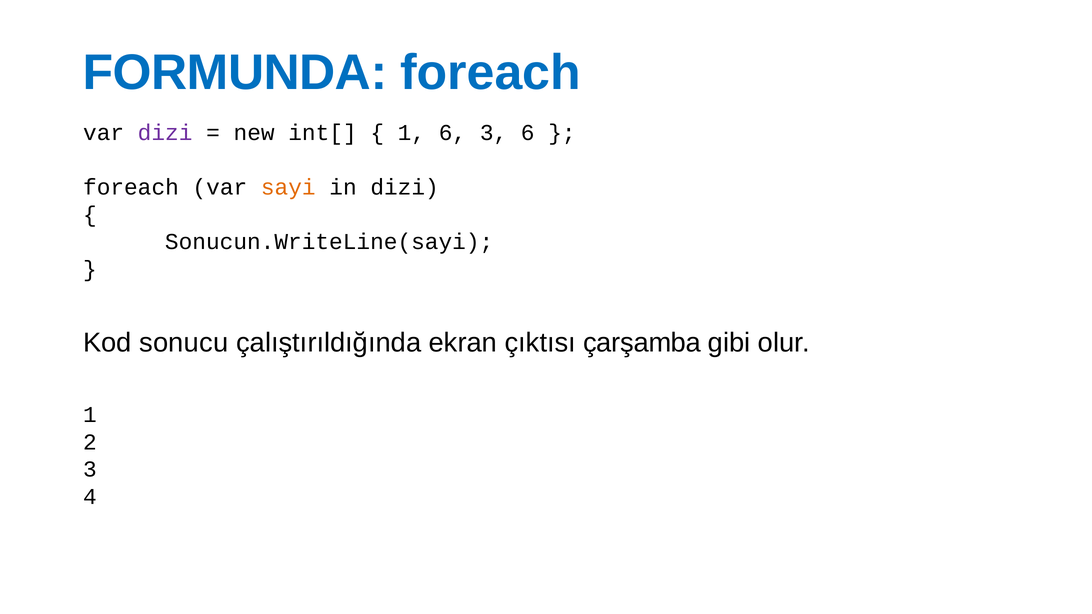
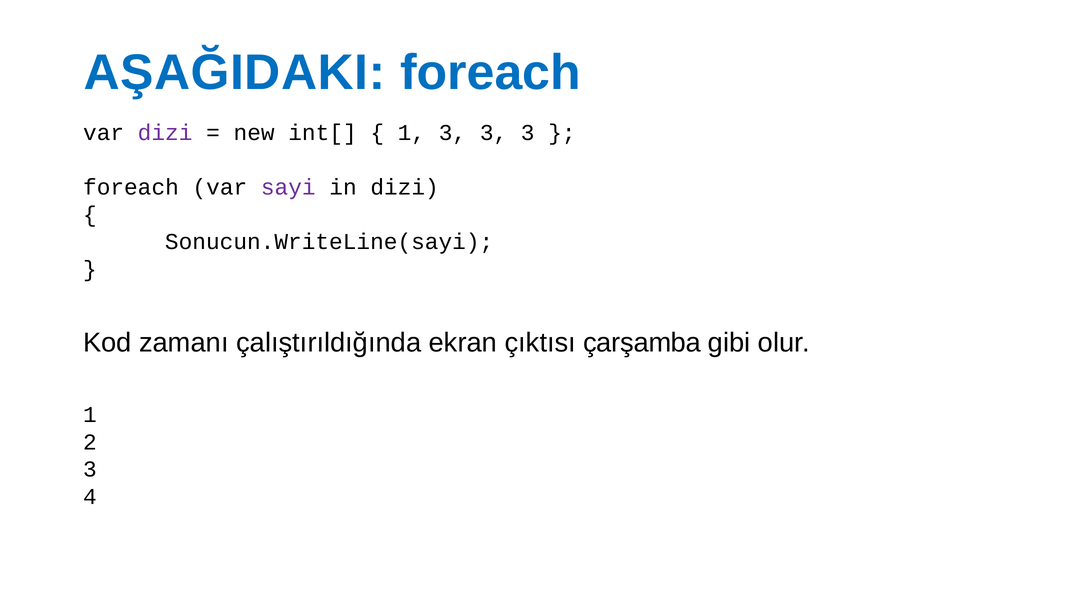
FORMUNDA: FORMUNDA -> AŞAĞIDAKI
1 6: 6 -> 3
6 at (528, 133): 6 -> 3
sayi colour: orange -> purple
sonucu: sonucu -> zamanı
